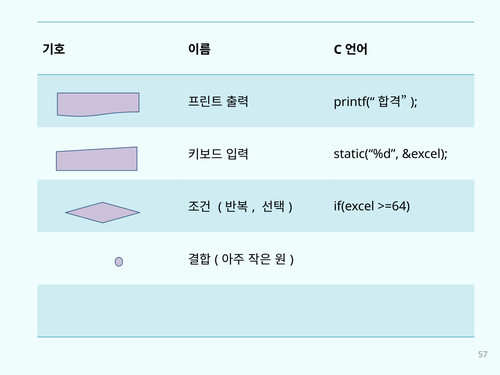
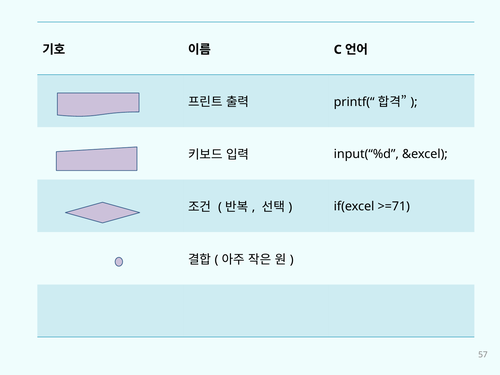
static(“%d: static(“%d -> input(“%d
>=64: >=64 -> >=71
